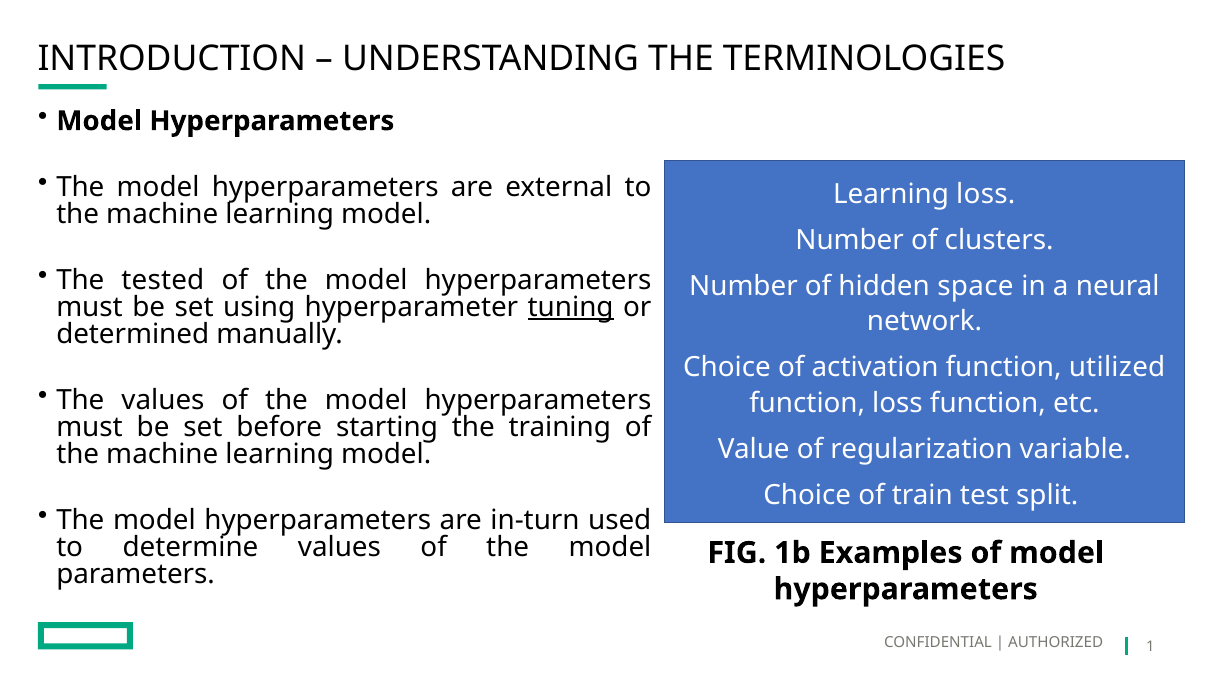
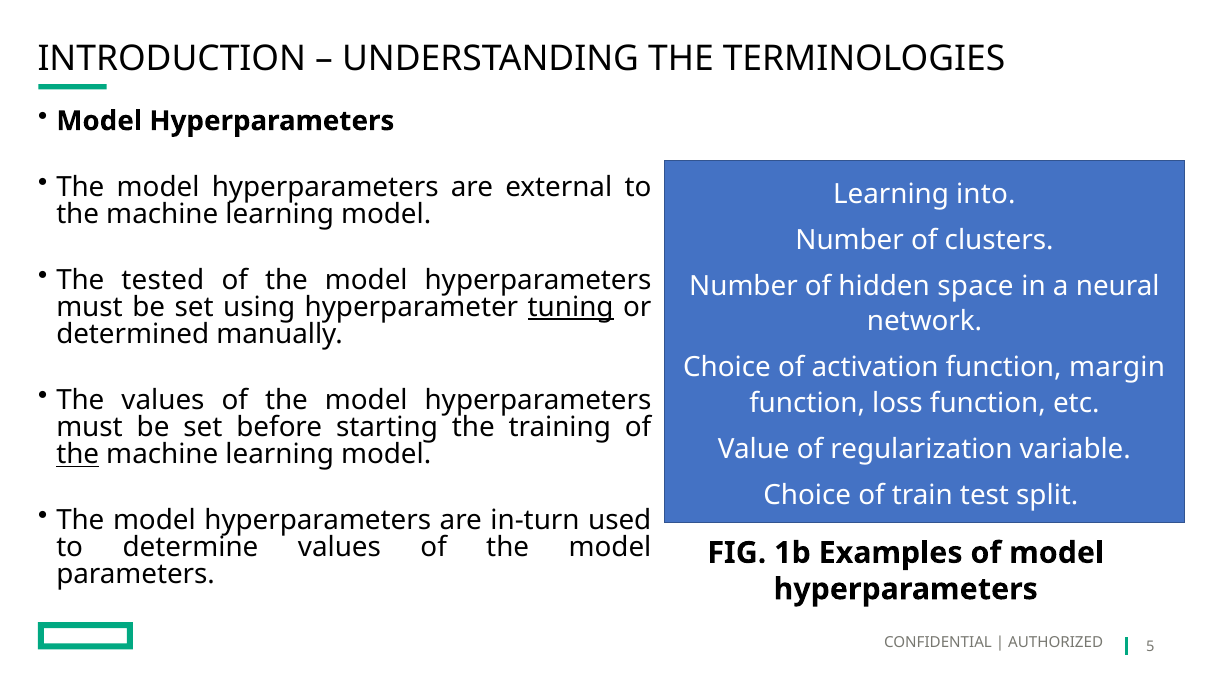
Learning loss: loss -> into
utilized: utilized -> margin
the at (78, 455) underline: none -> present
1: 1 -> 5
